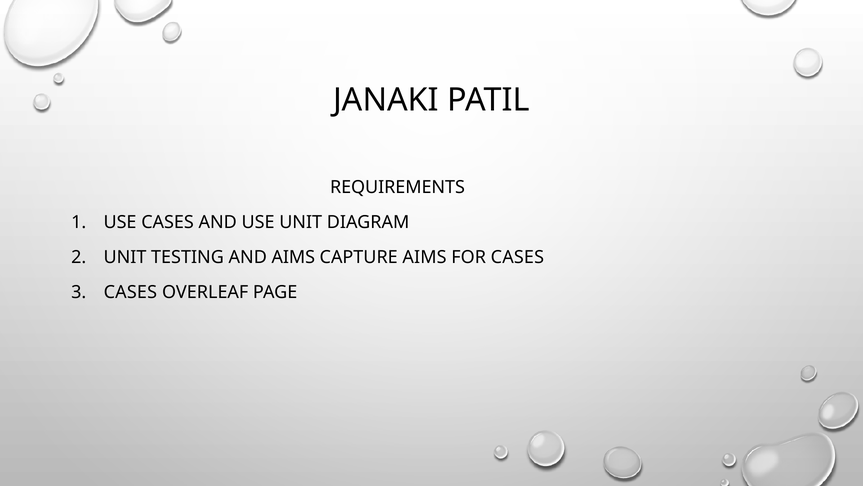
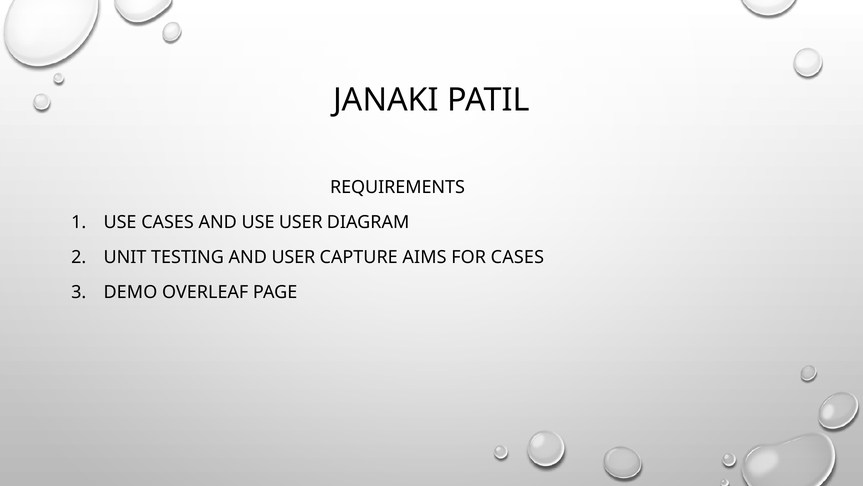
USE UNIT: UNIT -> USER
AND AIMS: AIMS -> USER
CASES at (130, 292): CASES -> DEMO
